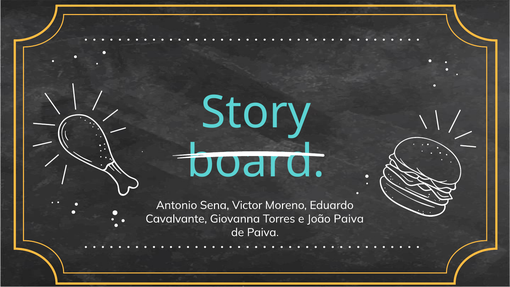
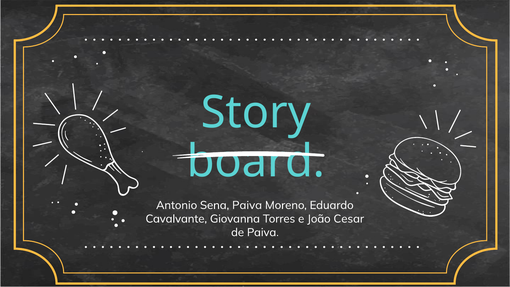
Sena Victor: Victor -> Paiva
João Paiva: Paiva -> Cesar
